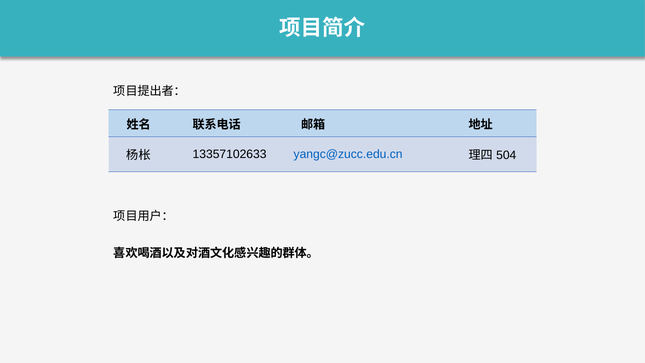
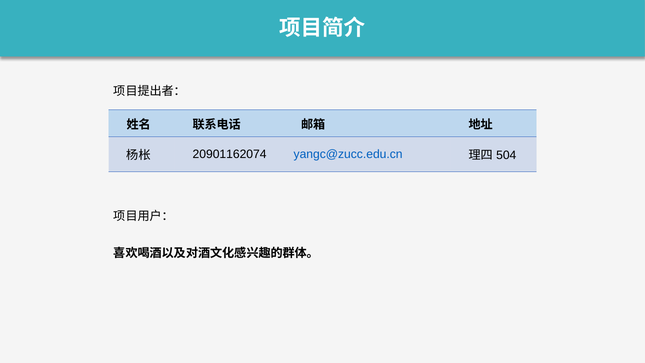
13357102633: 13357102633 -> 20901162074
